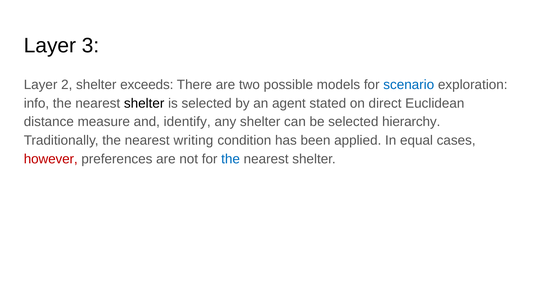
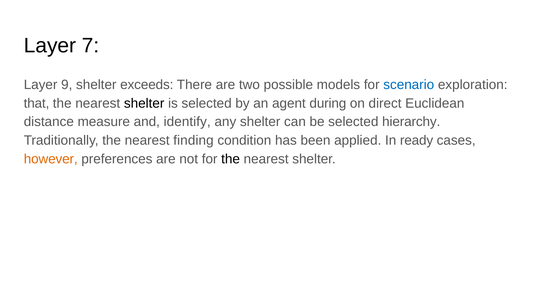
3: 3 -> 7
2: 2 -> 9
info: info -> that
stated: stated -> during
writing: writing -> finding
equal: equal -> ready
however colour: red -> orange
the at (231, 159) colour: blue -> black
